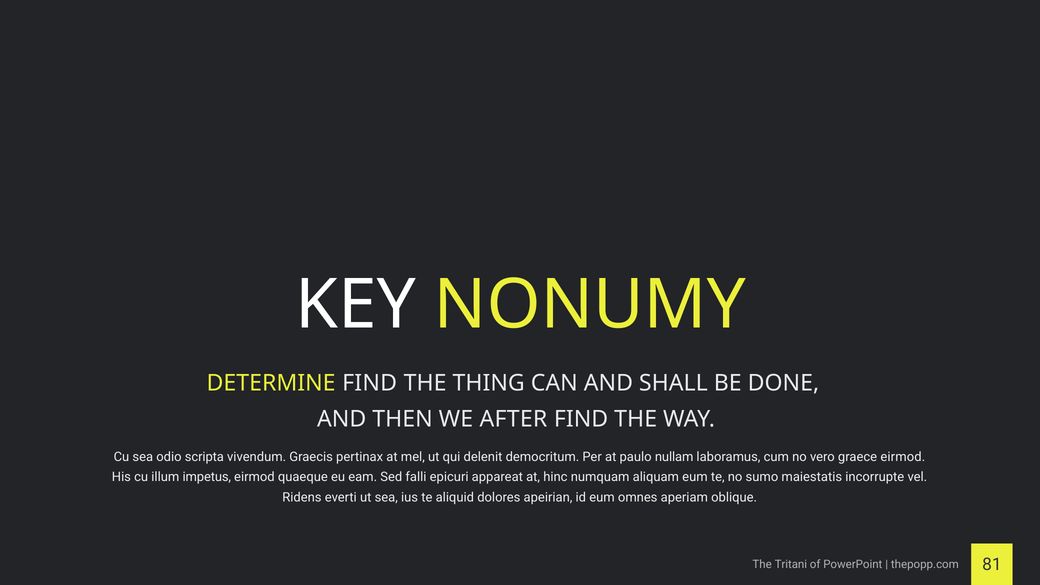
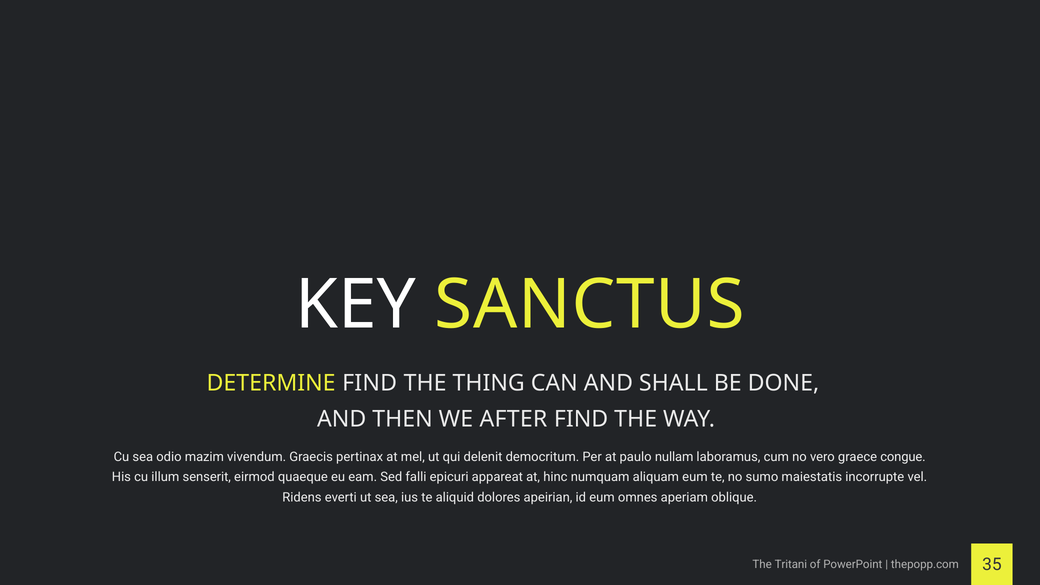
NONUMY: NONUMY -> SANCTUS
scripta: scripta -> mazim
graece eirmod: eirmod -> congue
impetus: impetus -> senserit
81: 81 -> 35
